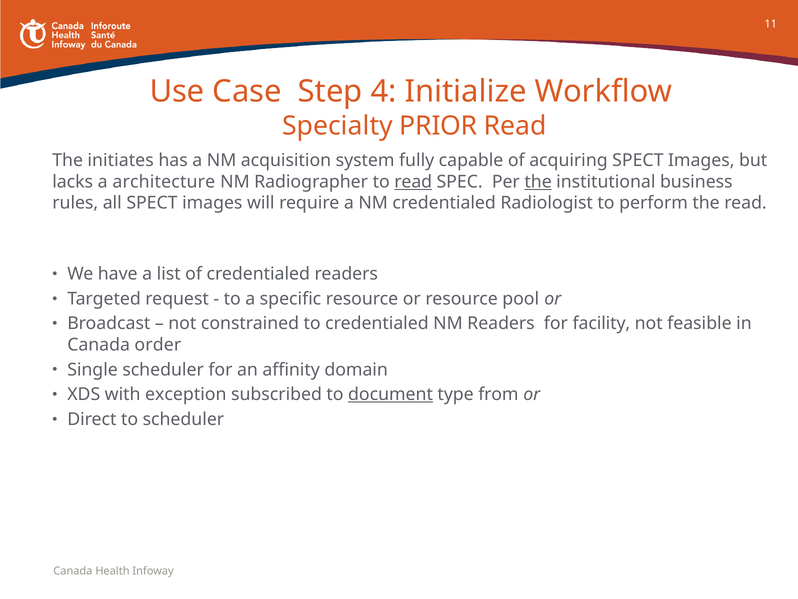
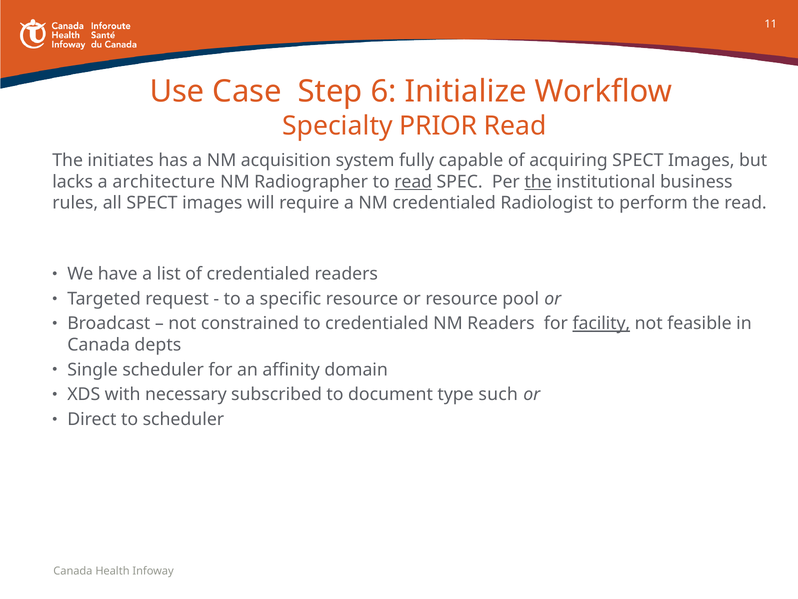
4: 4 -> 6
facility underline: none -> present
order: order -> depts
exception: exception -> necessary
document underline: present -> none
from: from -> such
